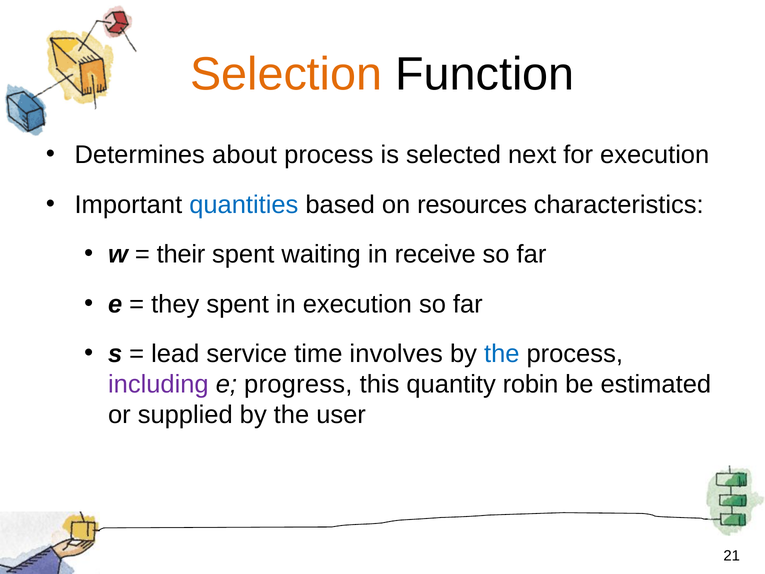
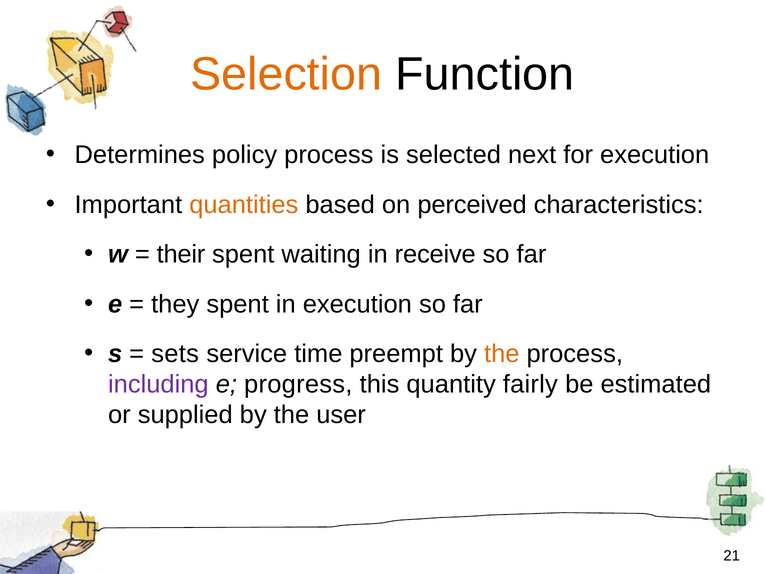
about: about -> policy
quantities colour: blue -> orange
resources: resources -> perceived
lead: lead -> sets
involves: involves -> preempt
the at (502, 354) colour: blue -> orange
robin: robin -> fairly
